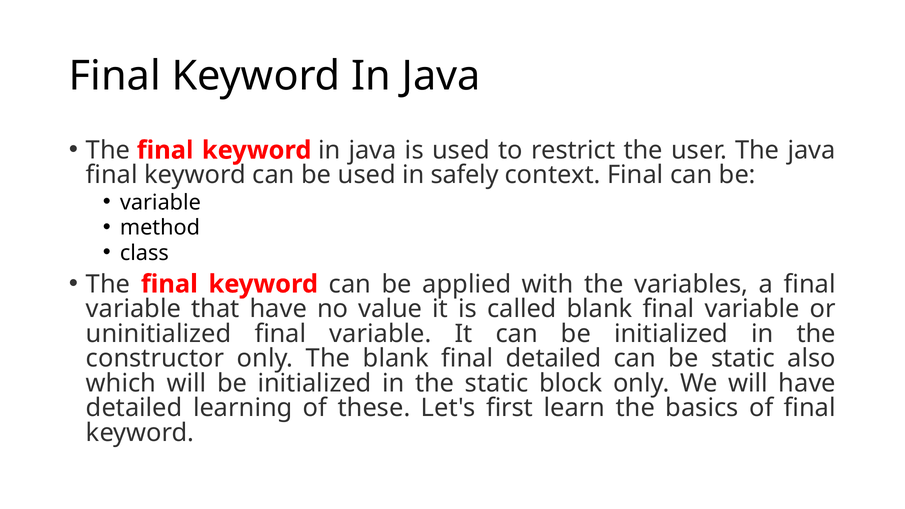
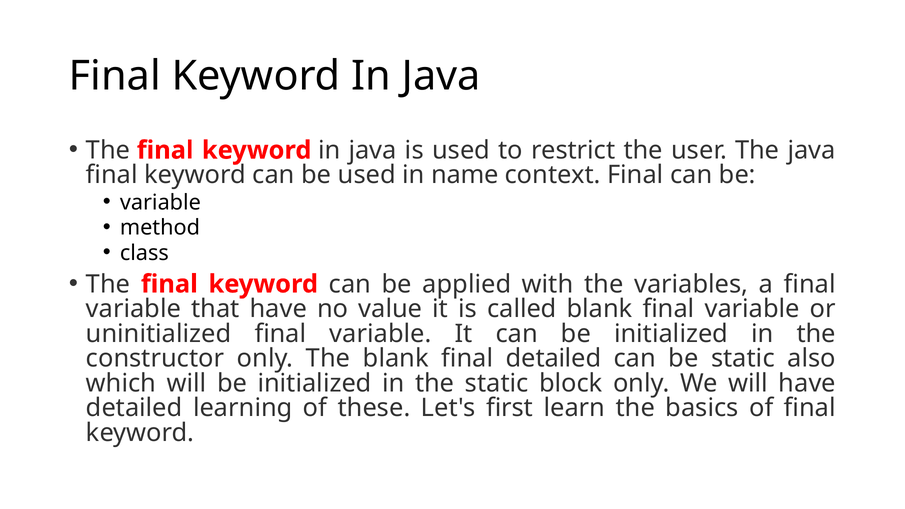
safely: safely -> name
